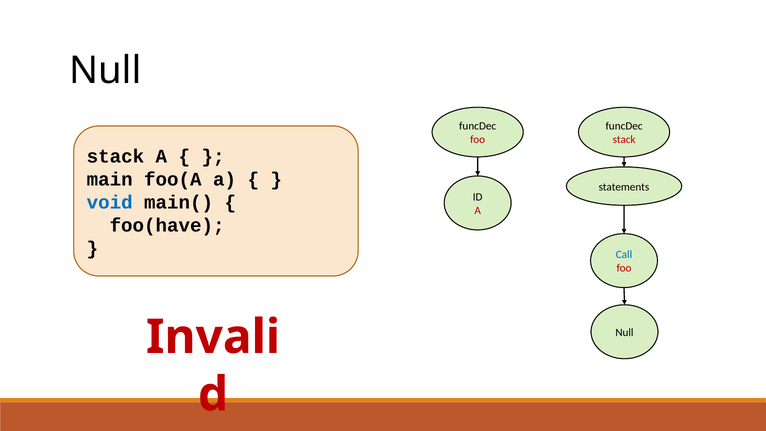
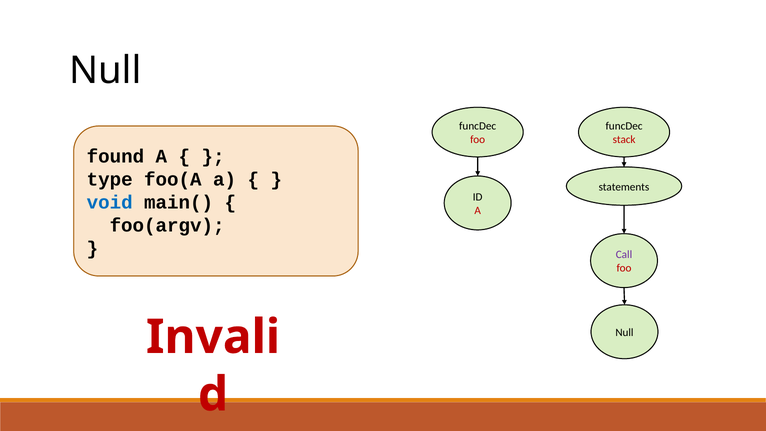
stack at (115, 156): stack -> found
main: main -> type
foo(have: foo(have -> foo(argv
Call colour: blue -> purple
